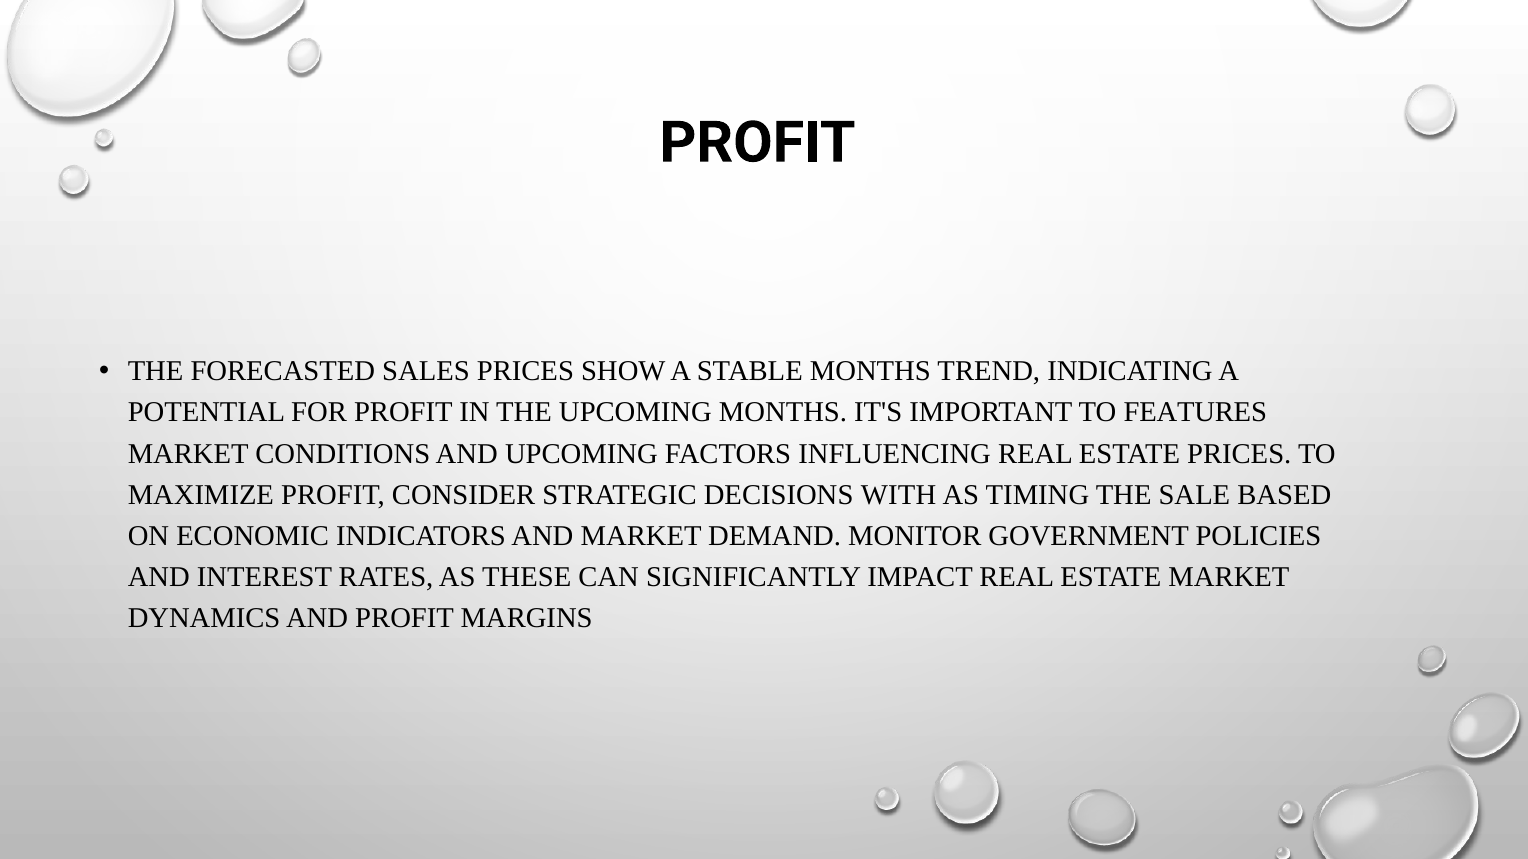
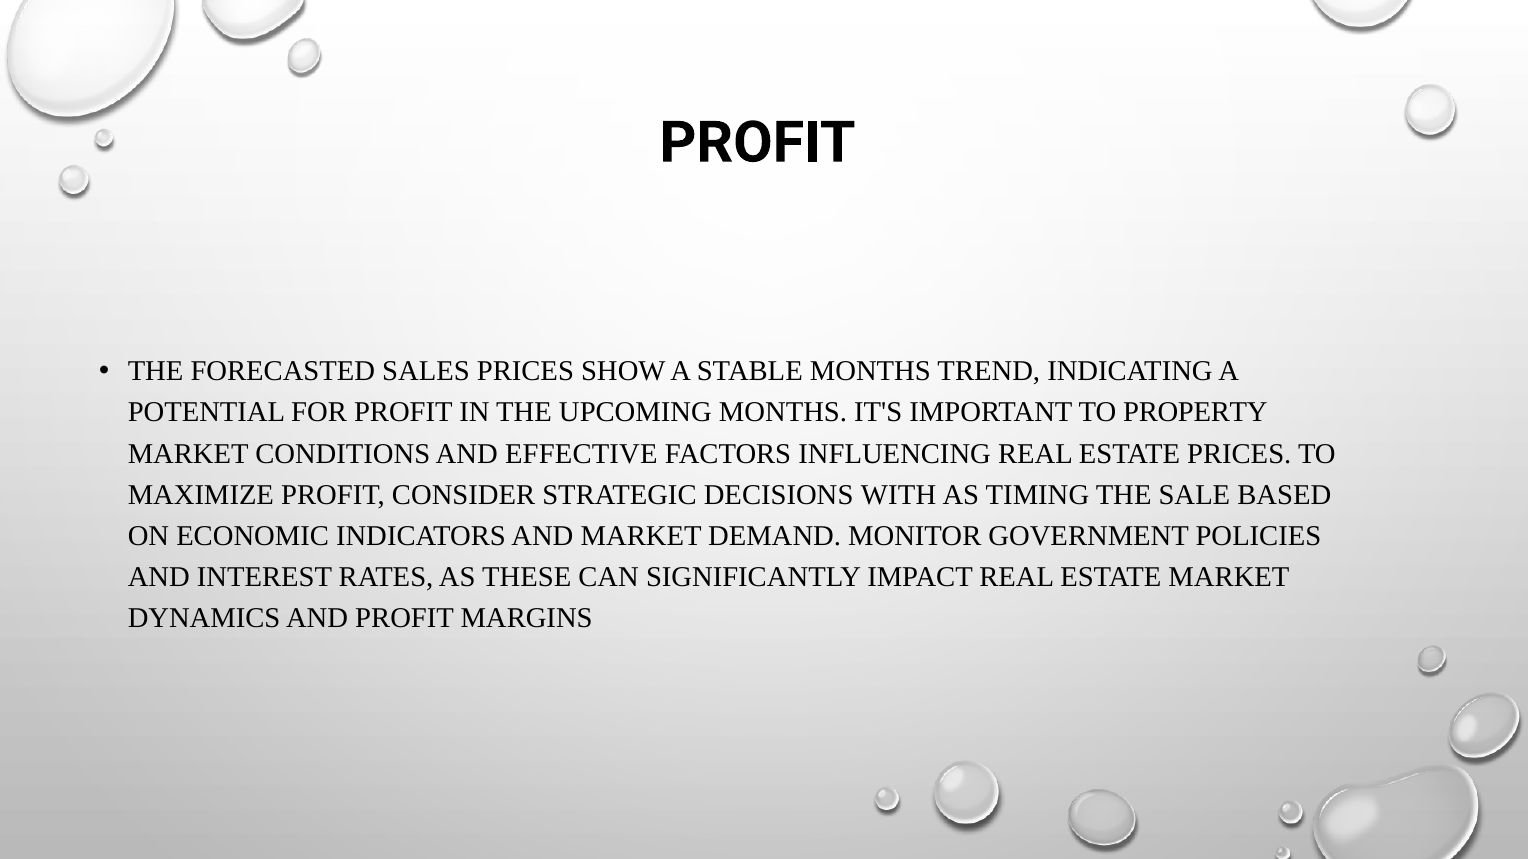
FEATURES: FEATURES -> PROPERTY
AND UPCOMING: UPCOMING -> EFFECTIVE
